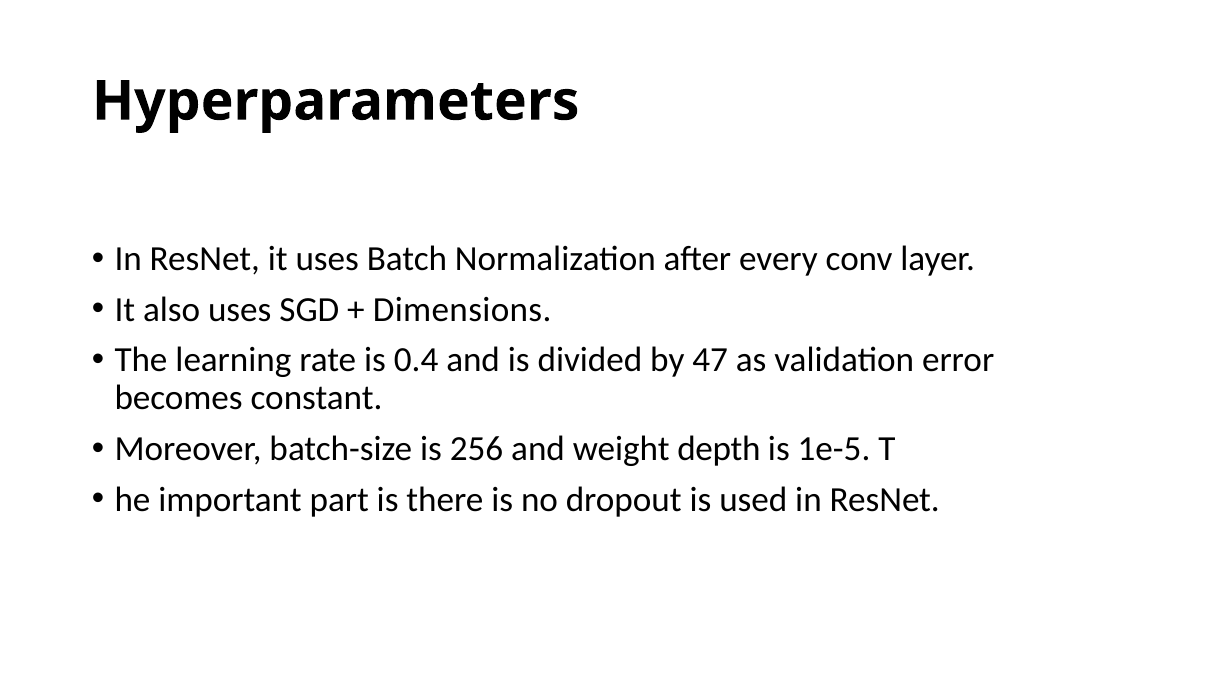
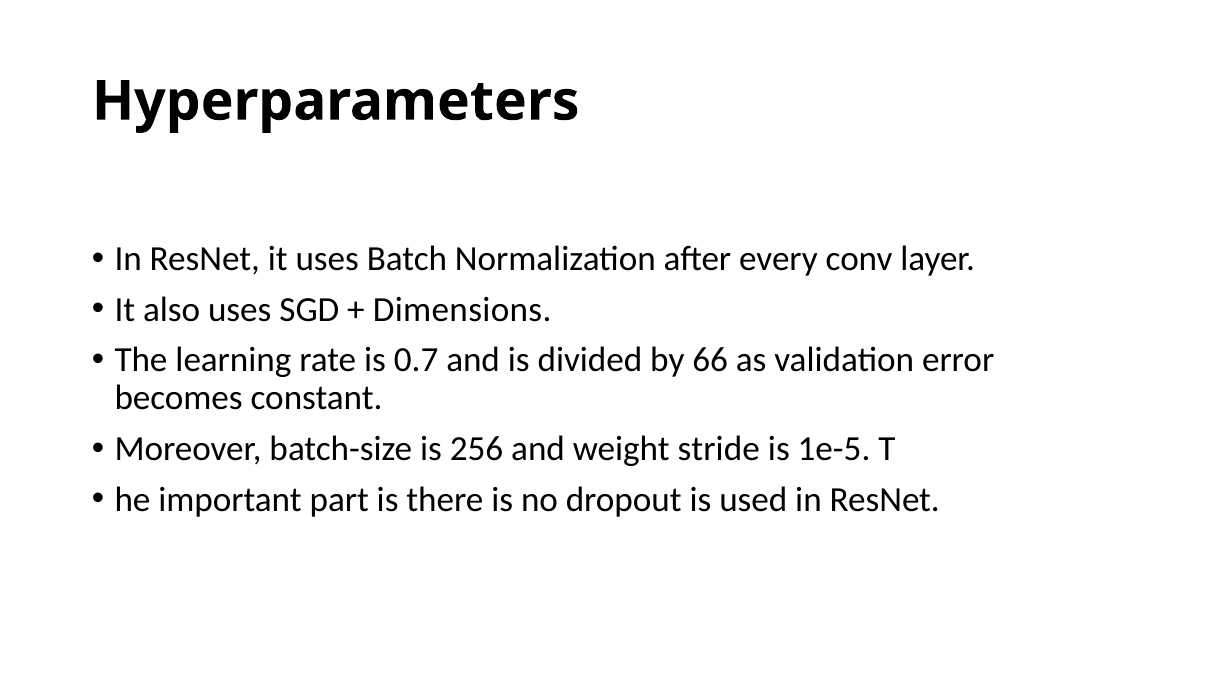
0.4: 0.4 -> 0.7
47: 47 -> 66
depth: depth -> stride
